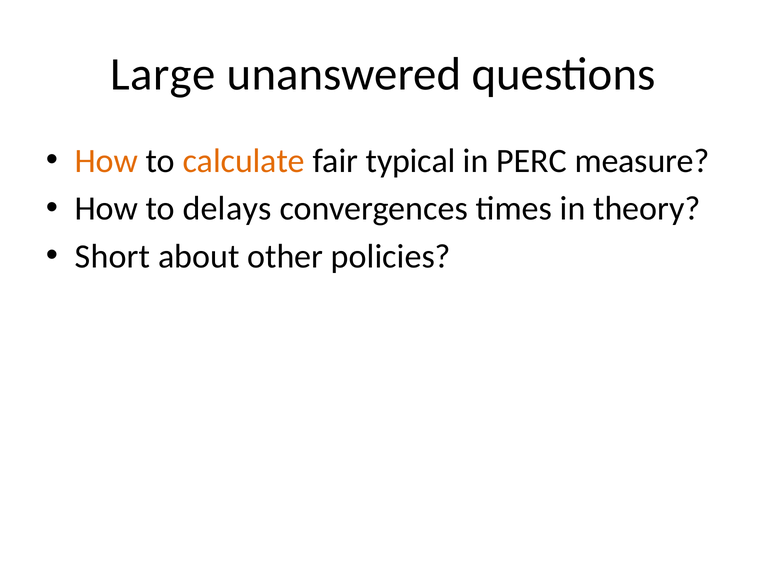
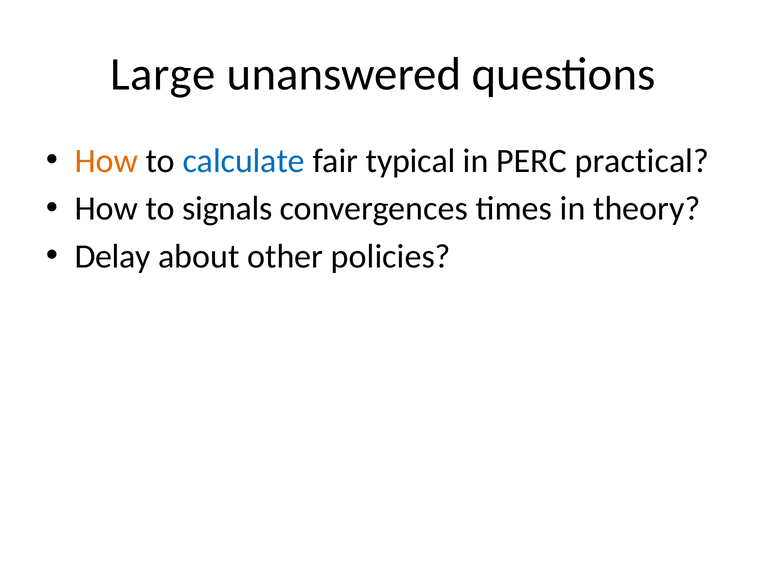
calculate colour: orange -> blue
measure: measure -> practical
delays: delays -> signals
Short: Short -> Delay
